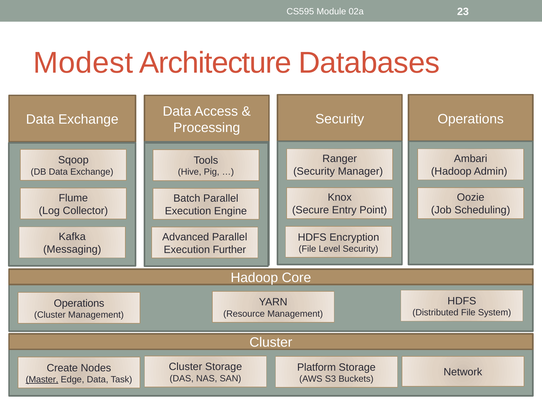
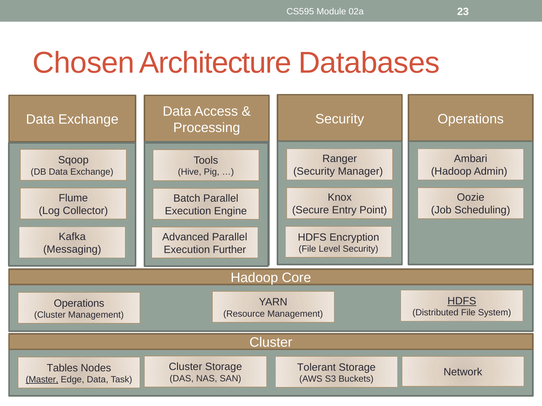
Modest: Modest -> Chosen
HDFS at (462, 301) underline: none -> present
Platform: Platform -> Tolerant
Create: Create -> Tables
